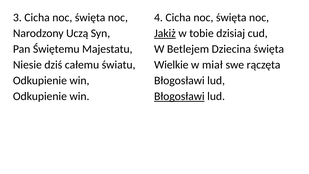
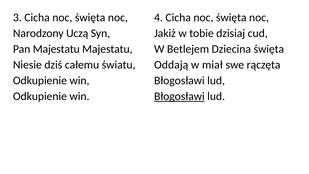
Jakiż underline: present -> none
Pan Świętemu: Świętemu -> Majestatu
Wielkie: Wielkie -> Oddają
